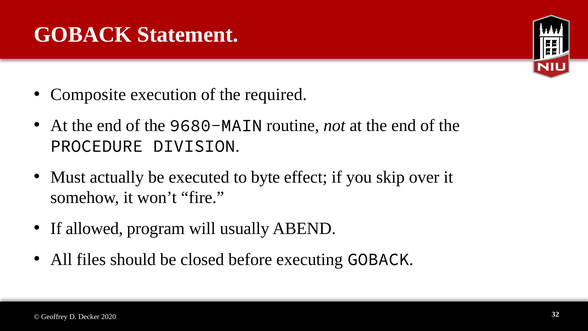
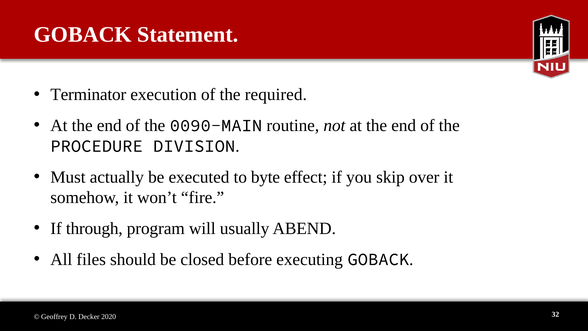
Composite: Composite -> Terminator
9680-MAIN: 9680-MAIN -> 0090-MAIN
allowed: allowed -> through
